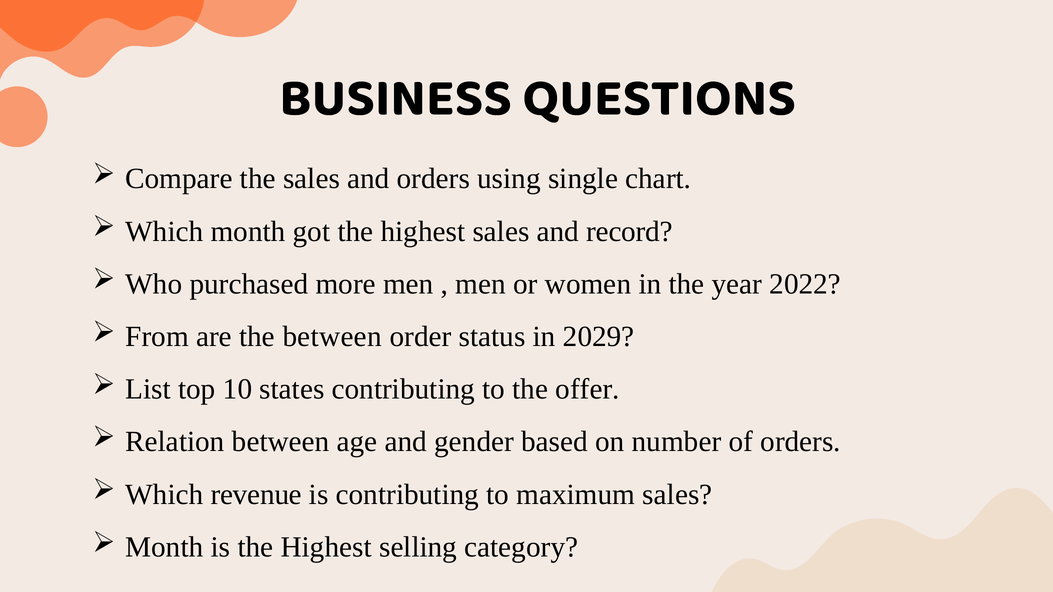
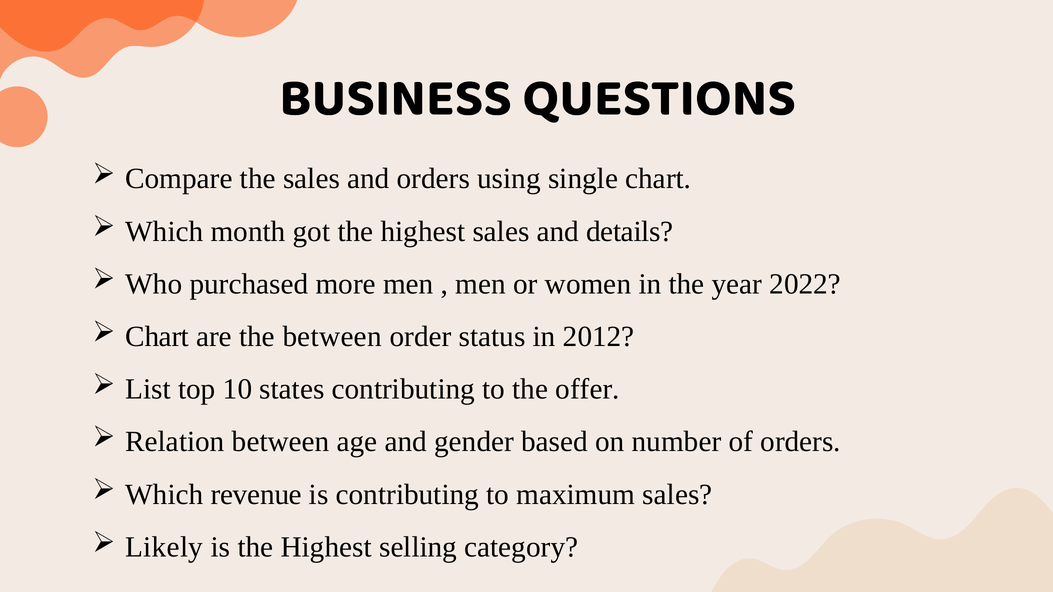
record: record -> details
From at (157, 337): From -> Chart
2029: 2029 -> 2012
Month at (164, 547): Month -> Likely
